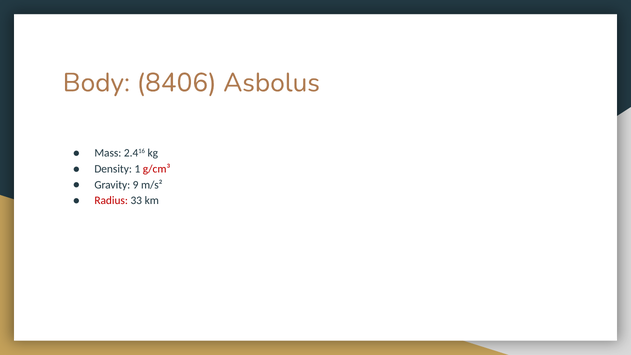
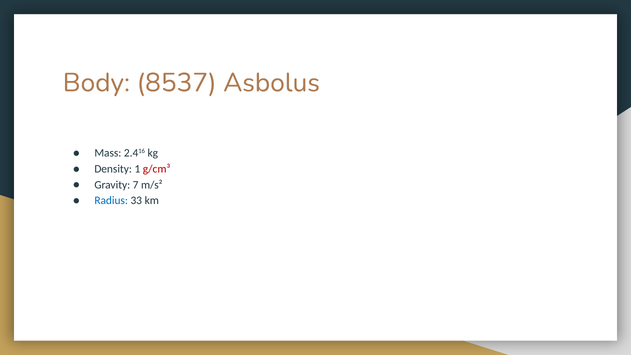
8406: 8406 -> 8537
9: 9 -> 7
Radius colour: red -> blue
